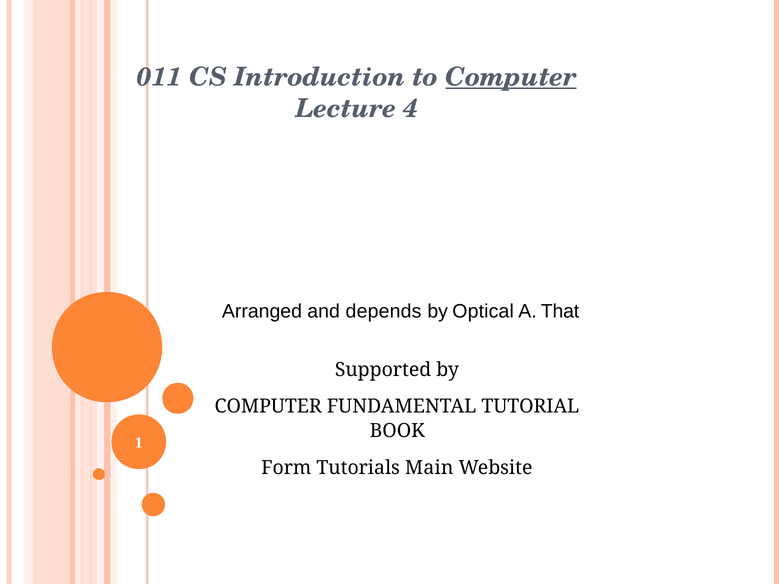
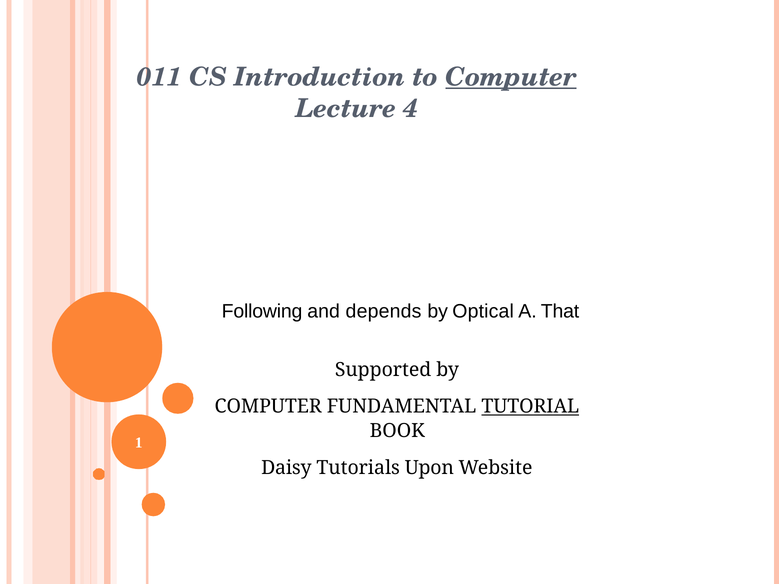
Arranged: Arranged -> Following
TUTORIAL underline: none -> present
Form: Form -> Daisy
Main: Main -> Upon
